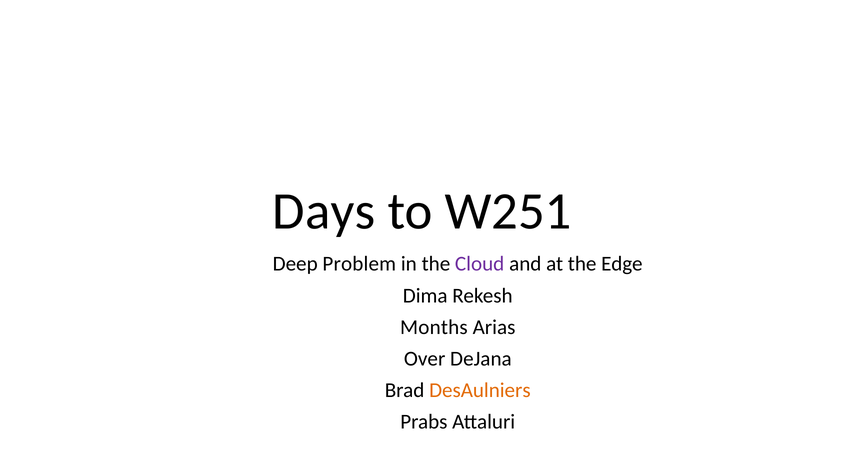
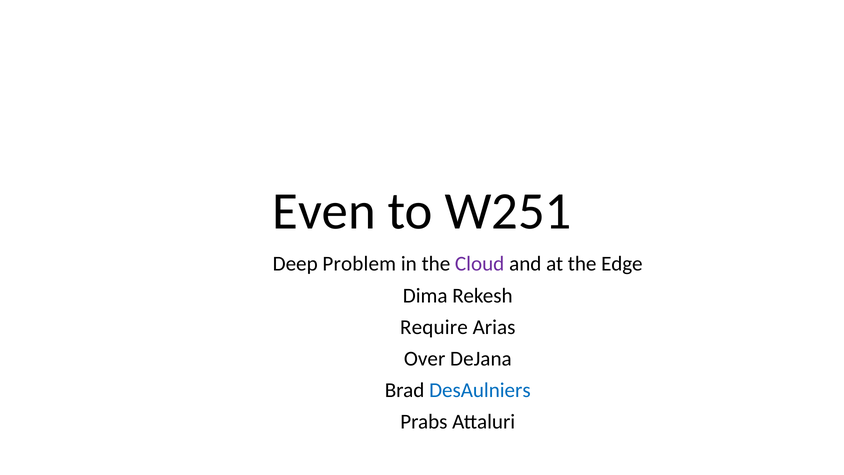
Days: Days -> Even
Months: Months -> Require
DesAulniers colour: orange -> blue
